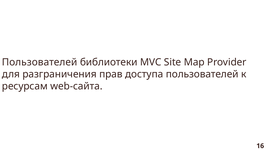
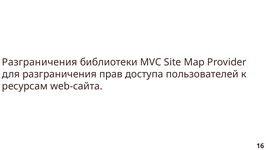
Пользователей at (40, 62): Пользователей -> Разграничения
